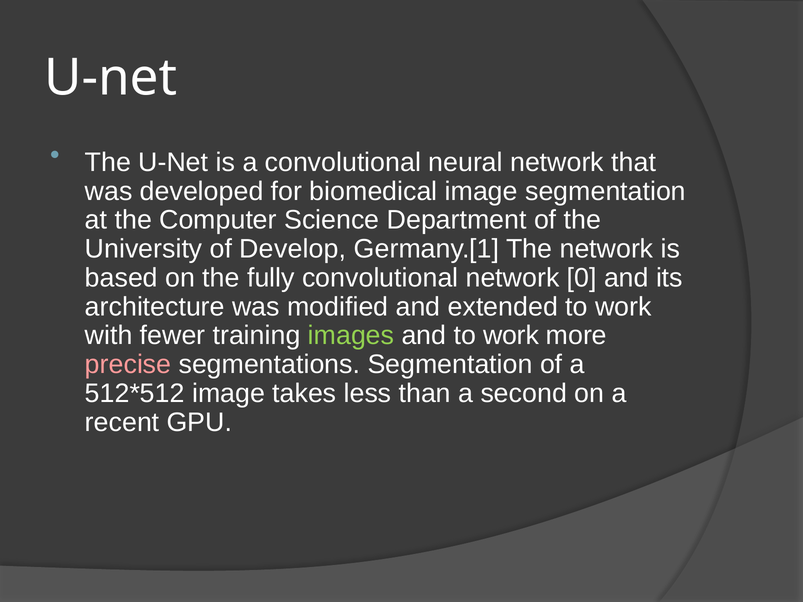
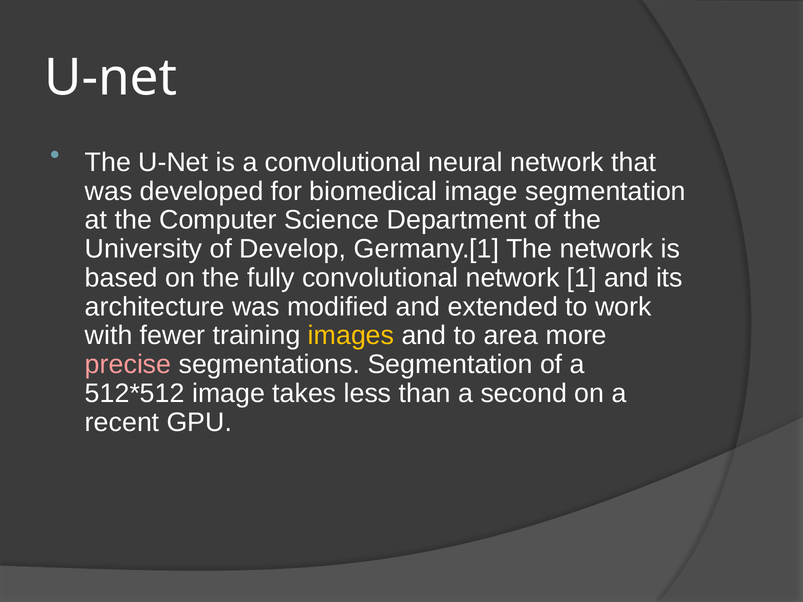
0: 0 -> 1
images colour: light green -> yellow
and to work: work -> area
